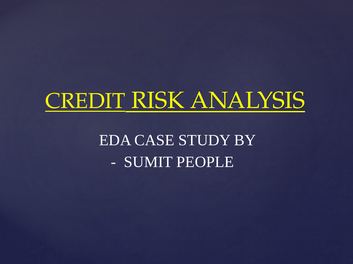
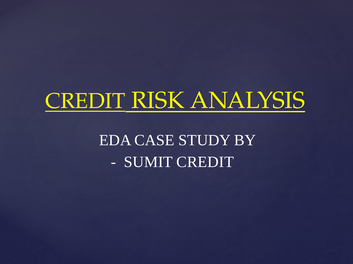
SUMIT PEOPLE: PEOPLE -> CREDIT
